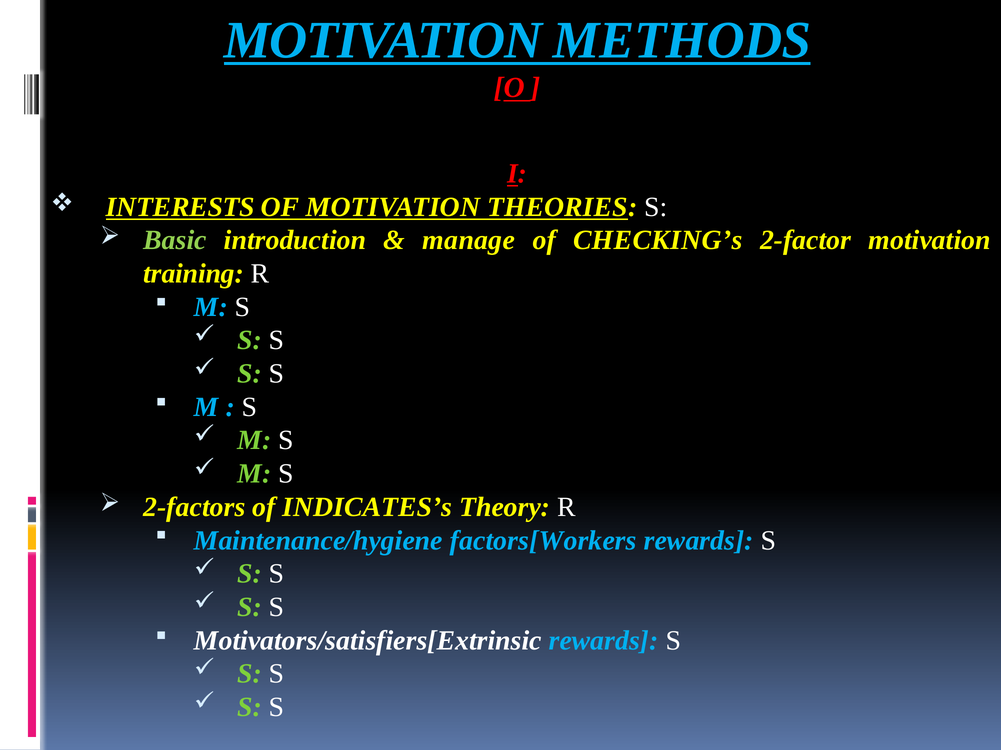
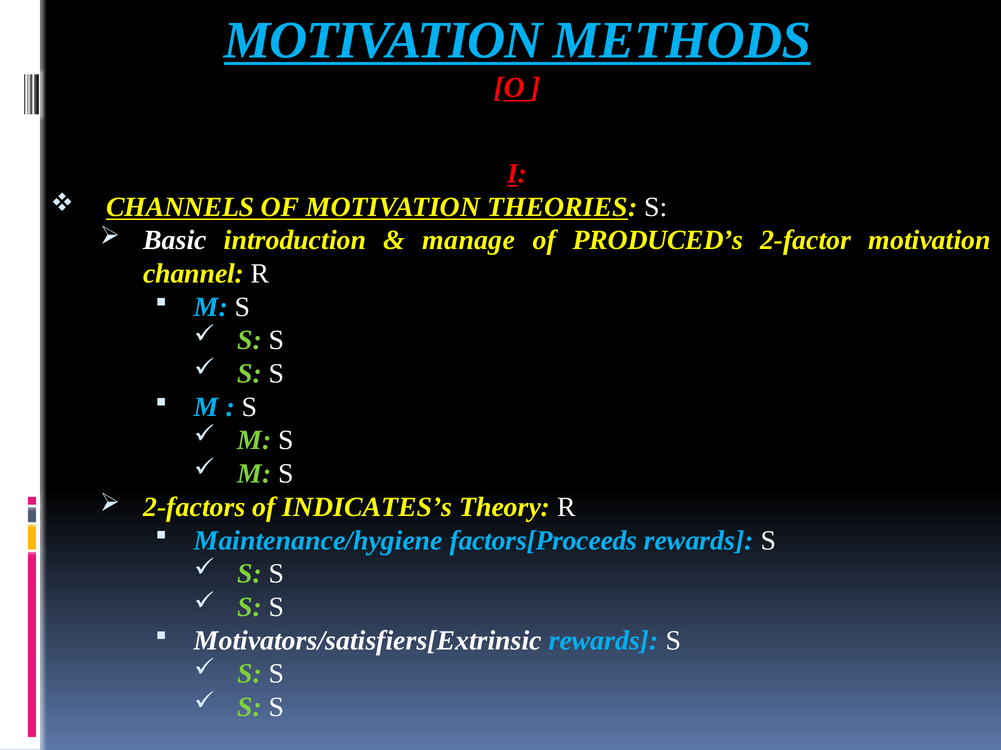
INTERESTS: INTERESTS -> CHANNELS
Basic colour: light green -> white
CHECKING’s: CHECKING’s -> PRODUCED’s
training: training -> channel
factors[Workers: factors[Workers -> factors[Proceeds
